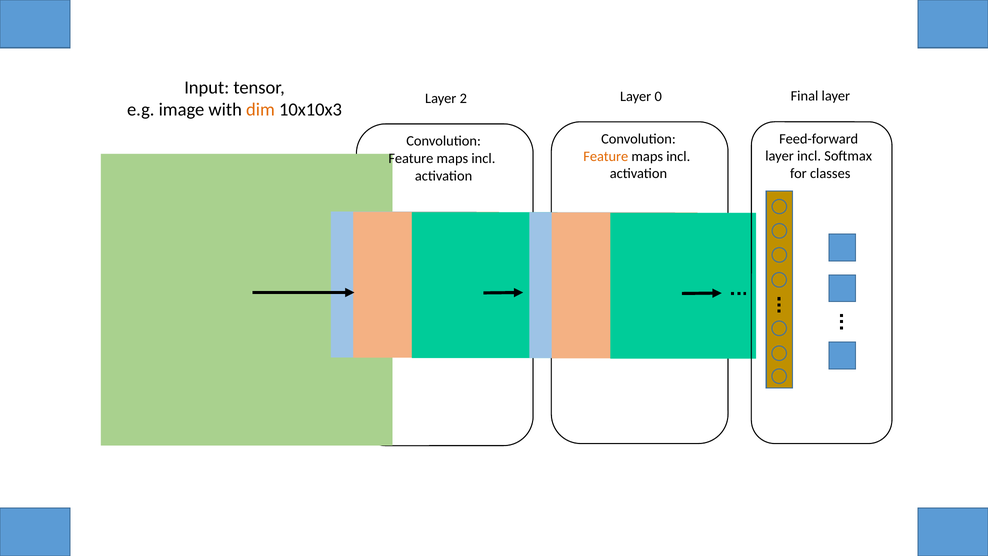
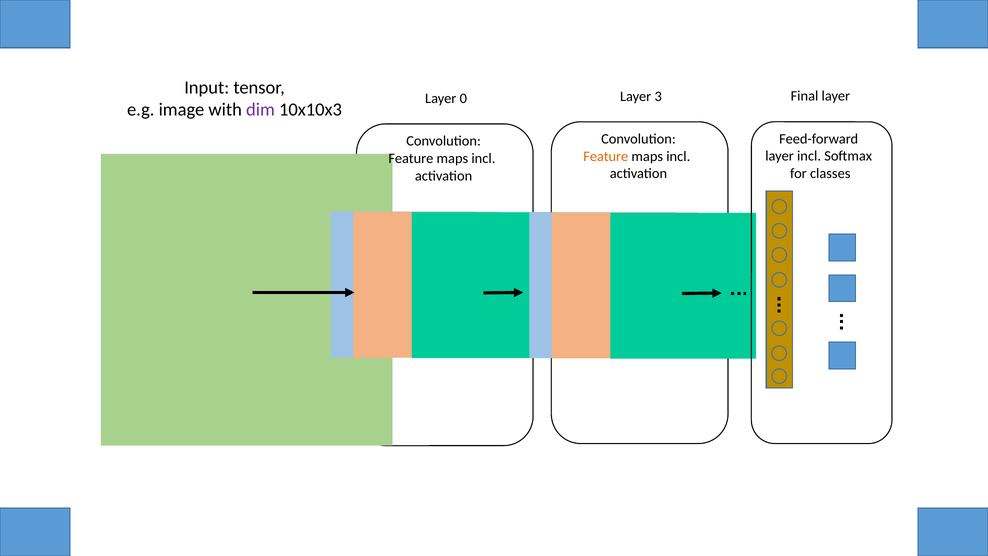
0: 0 -> 3
2: 2 -> 0
dim colour: orange -> purple
